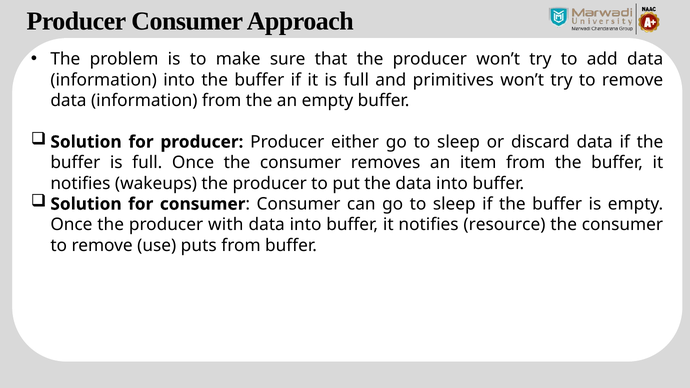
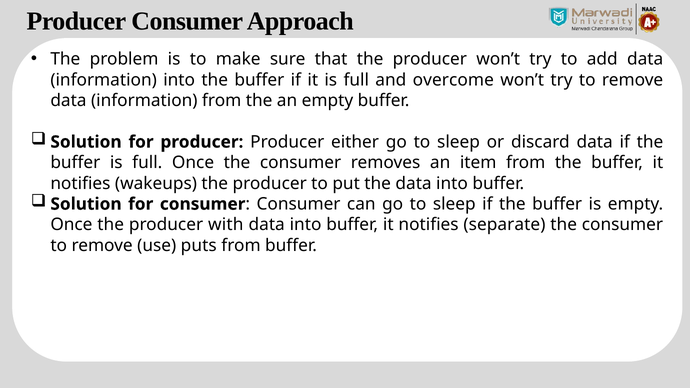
primitives: primitives -> overcome
resource: resource -> separate
